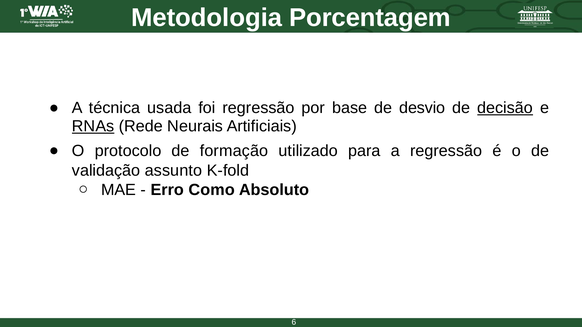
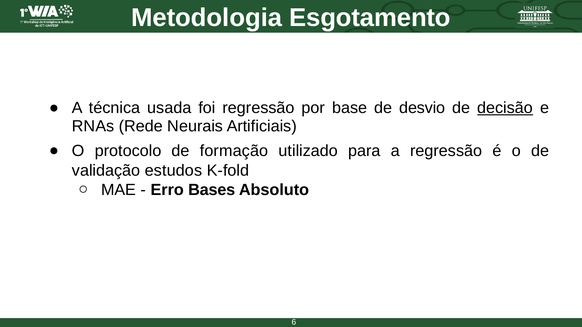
Porcentagem: Porcentagem -> Esgotamento
RNAs underline: present -> none
assunto: assunto -> estudos
Como: Como -> Bases
